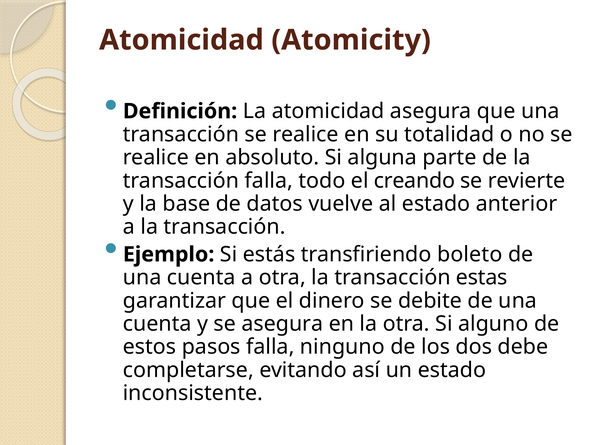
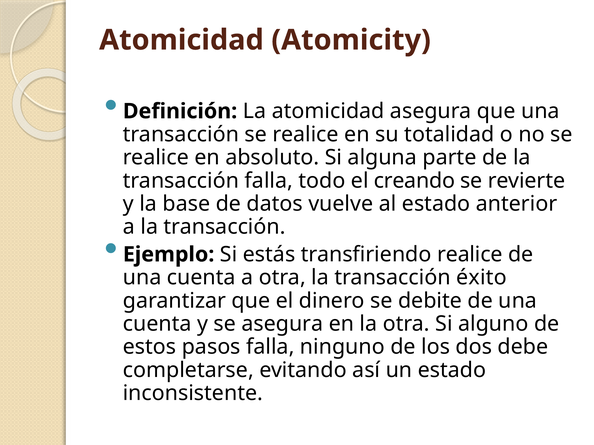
transfiriendo boleto: boleto -> realice
estas: estas -> éxito
